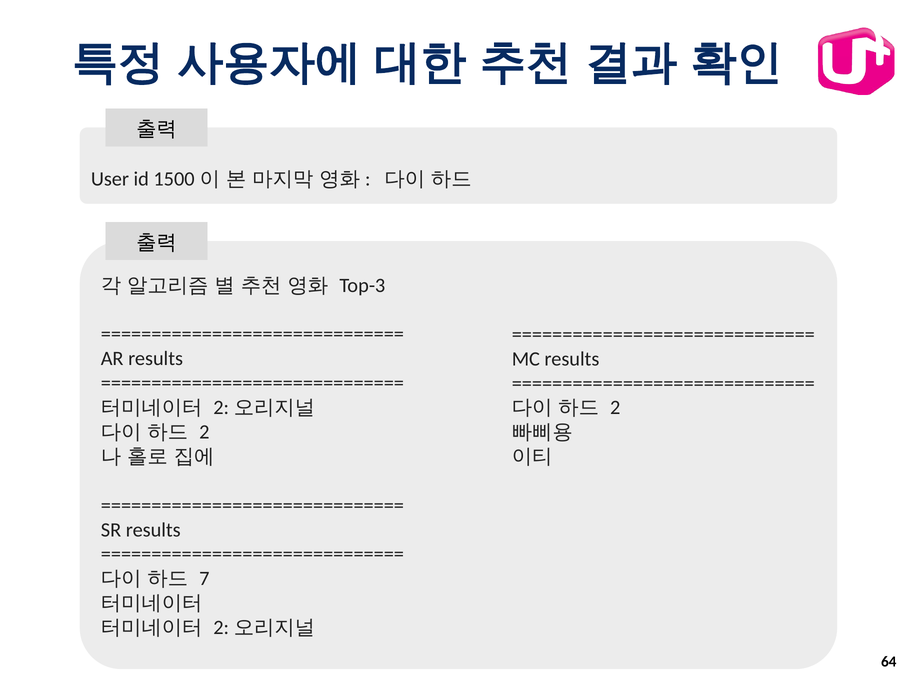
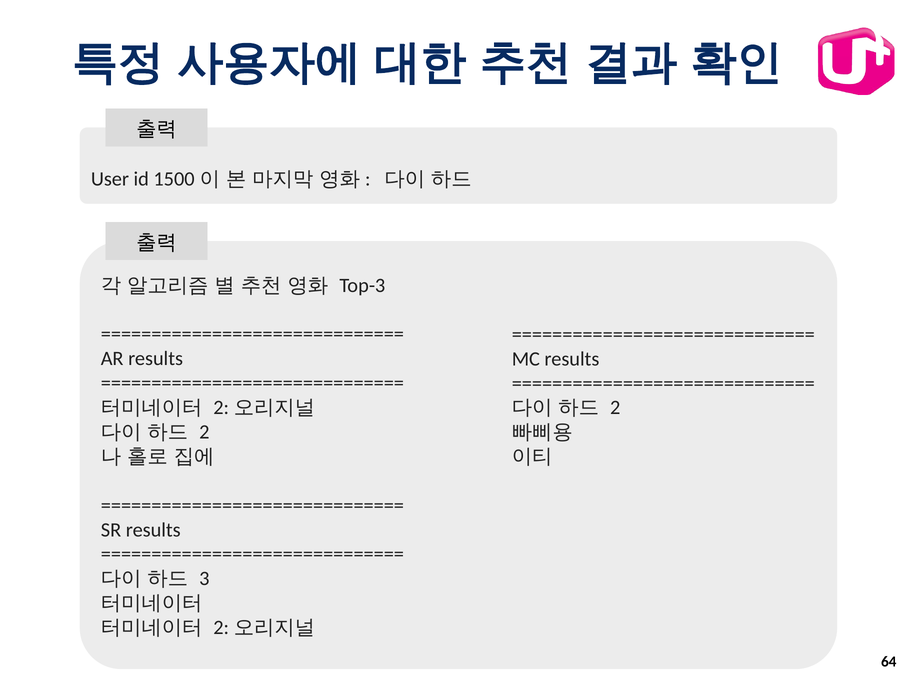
7: 7 -> 3
